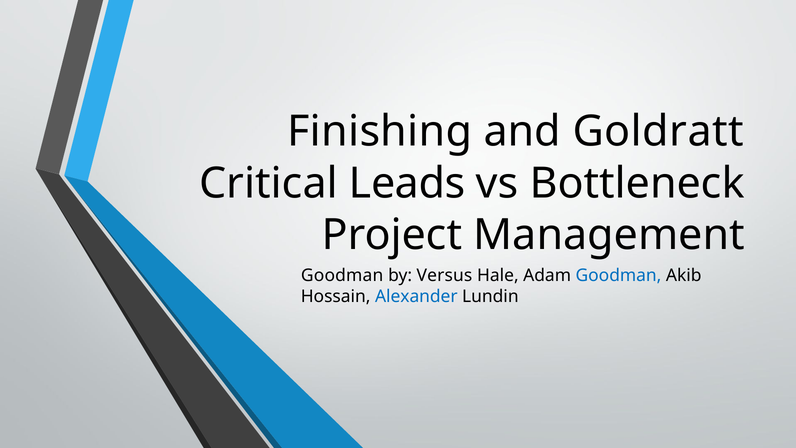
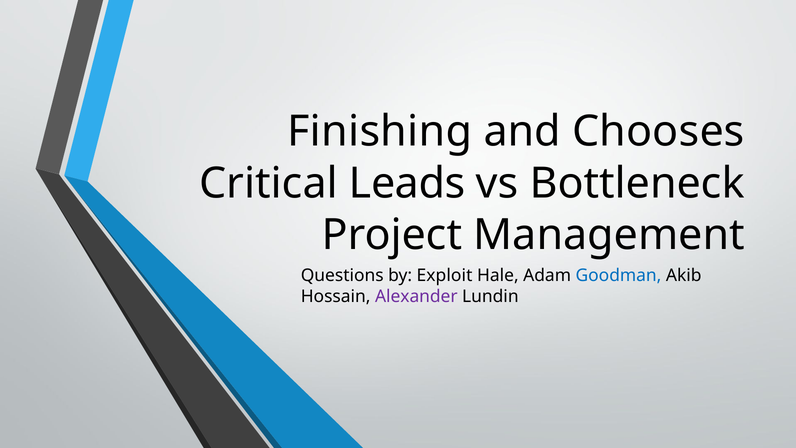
Goldratt: Goldratt -> Chooses
Goodman at (342, 276): Goodman -> Questions
Versus: Versus -> Exploit
Alexander colour: blue -> purple
